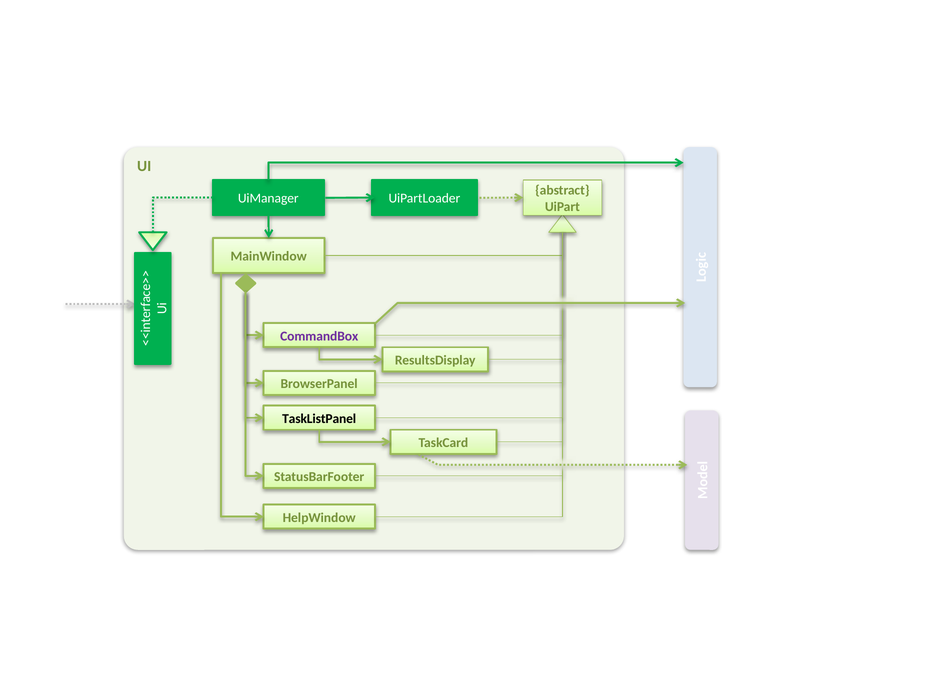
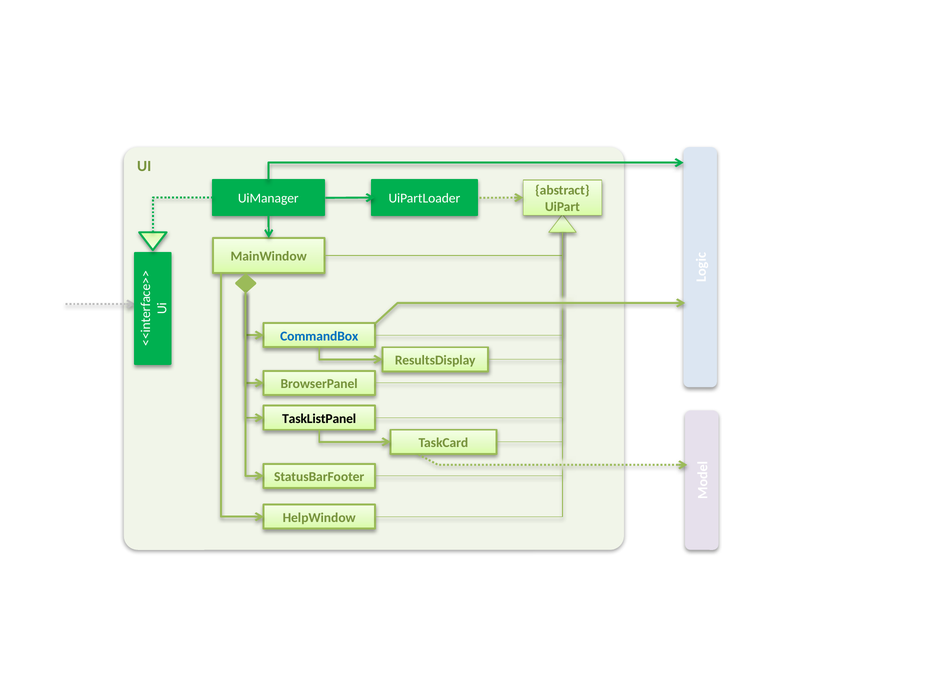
CommandBox colour: purple -> blue
